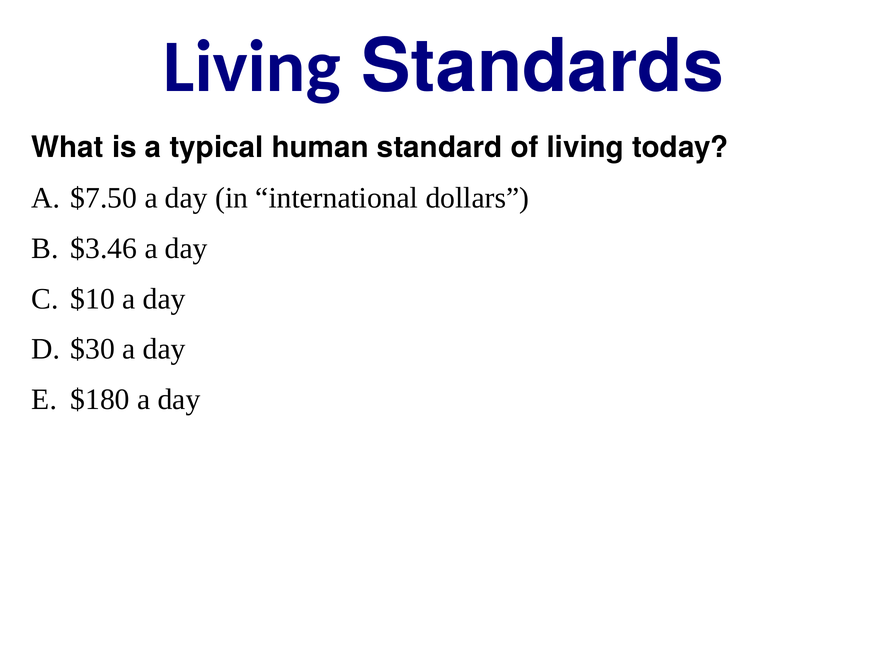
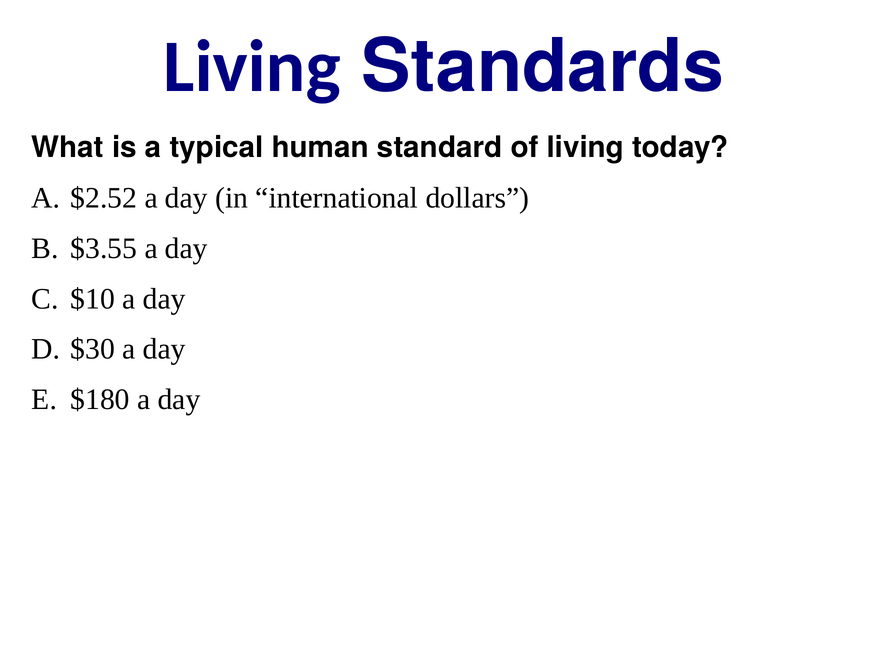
$7.50: $7.50 -> $2.52
$3.46: $3.46 -> $3.55
